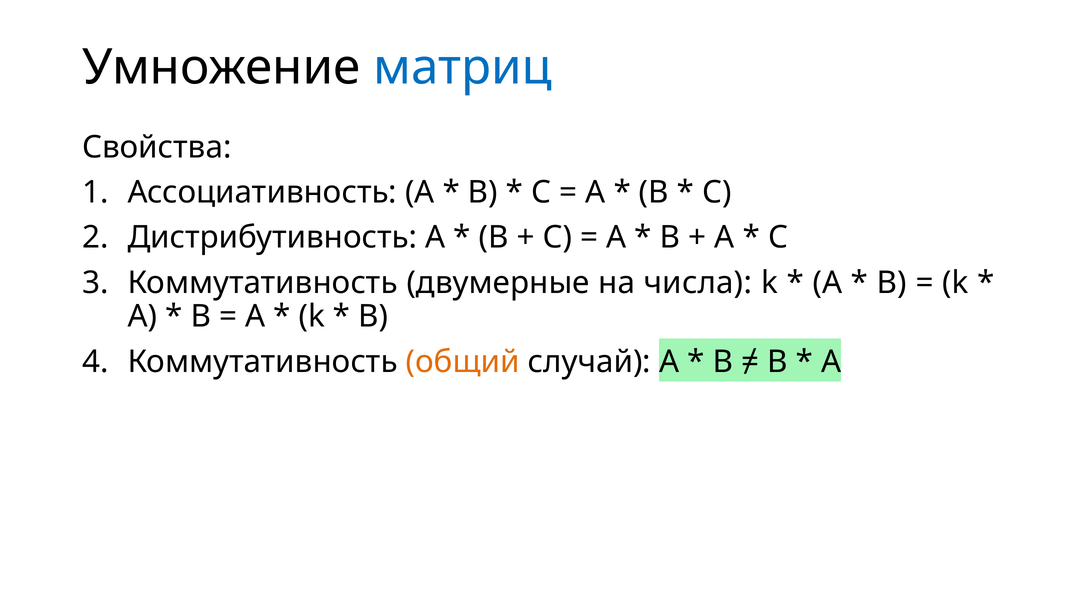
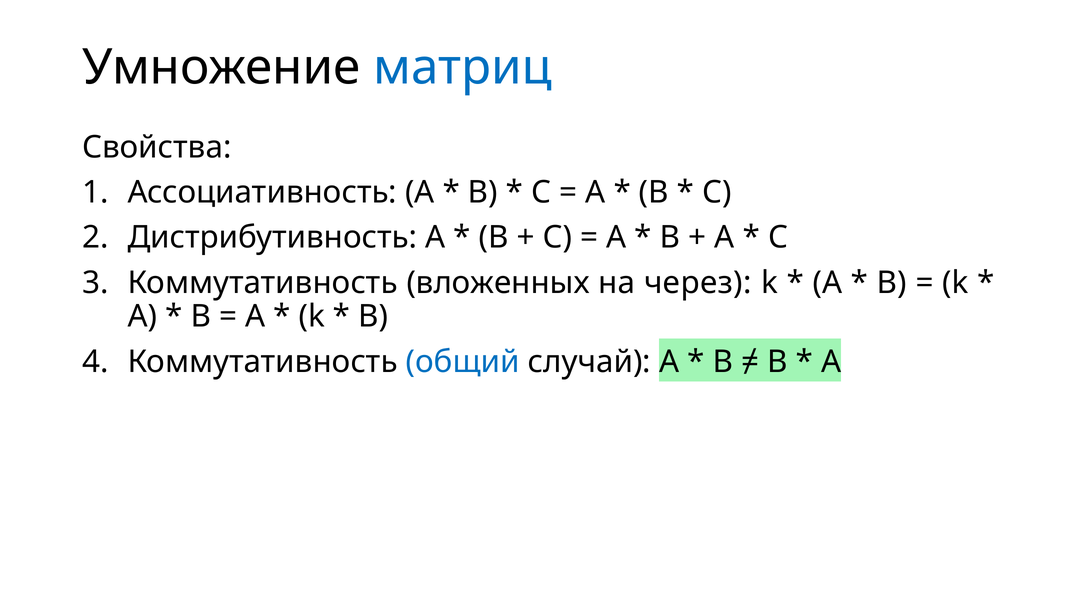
двумерные: двумерные -> вложенных
числа: числа -> через
общий colour: orange -> blue
